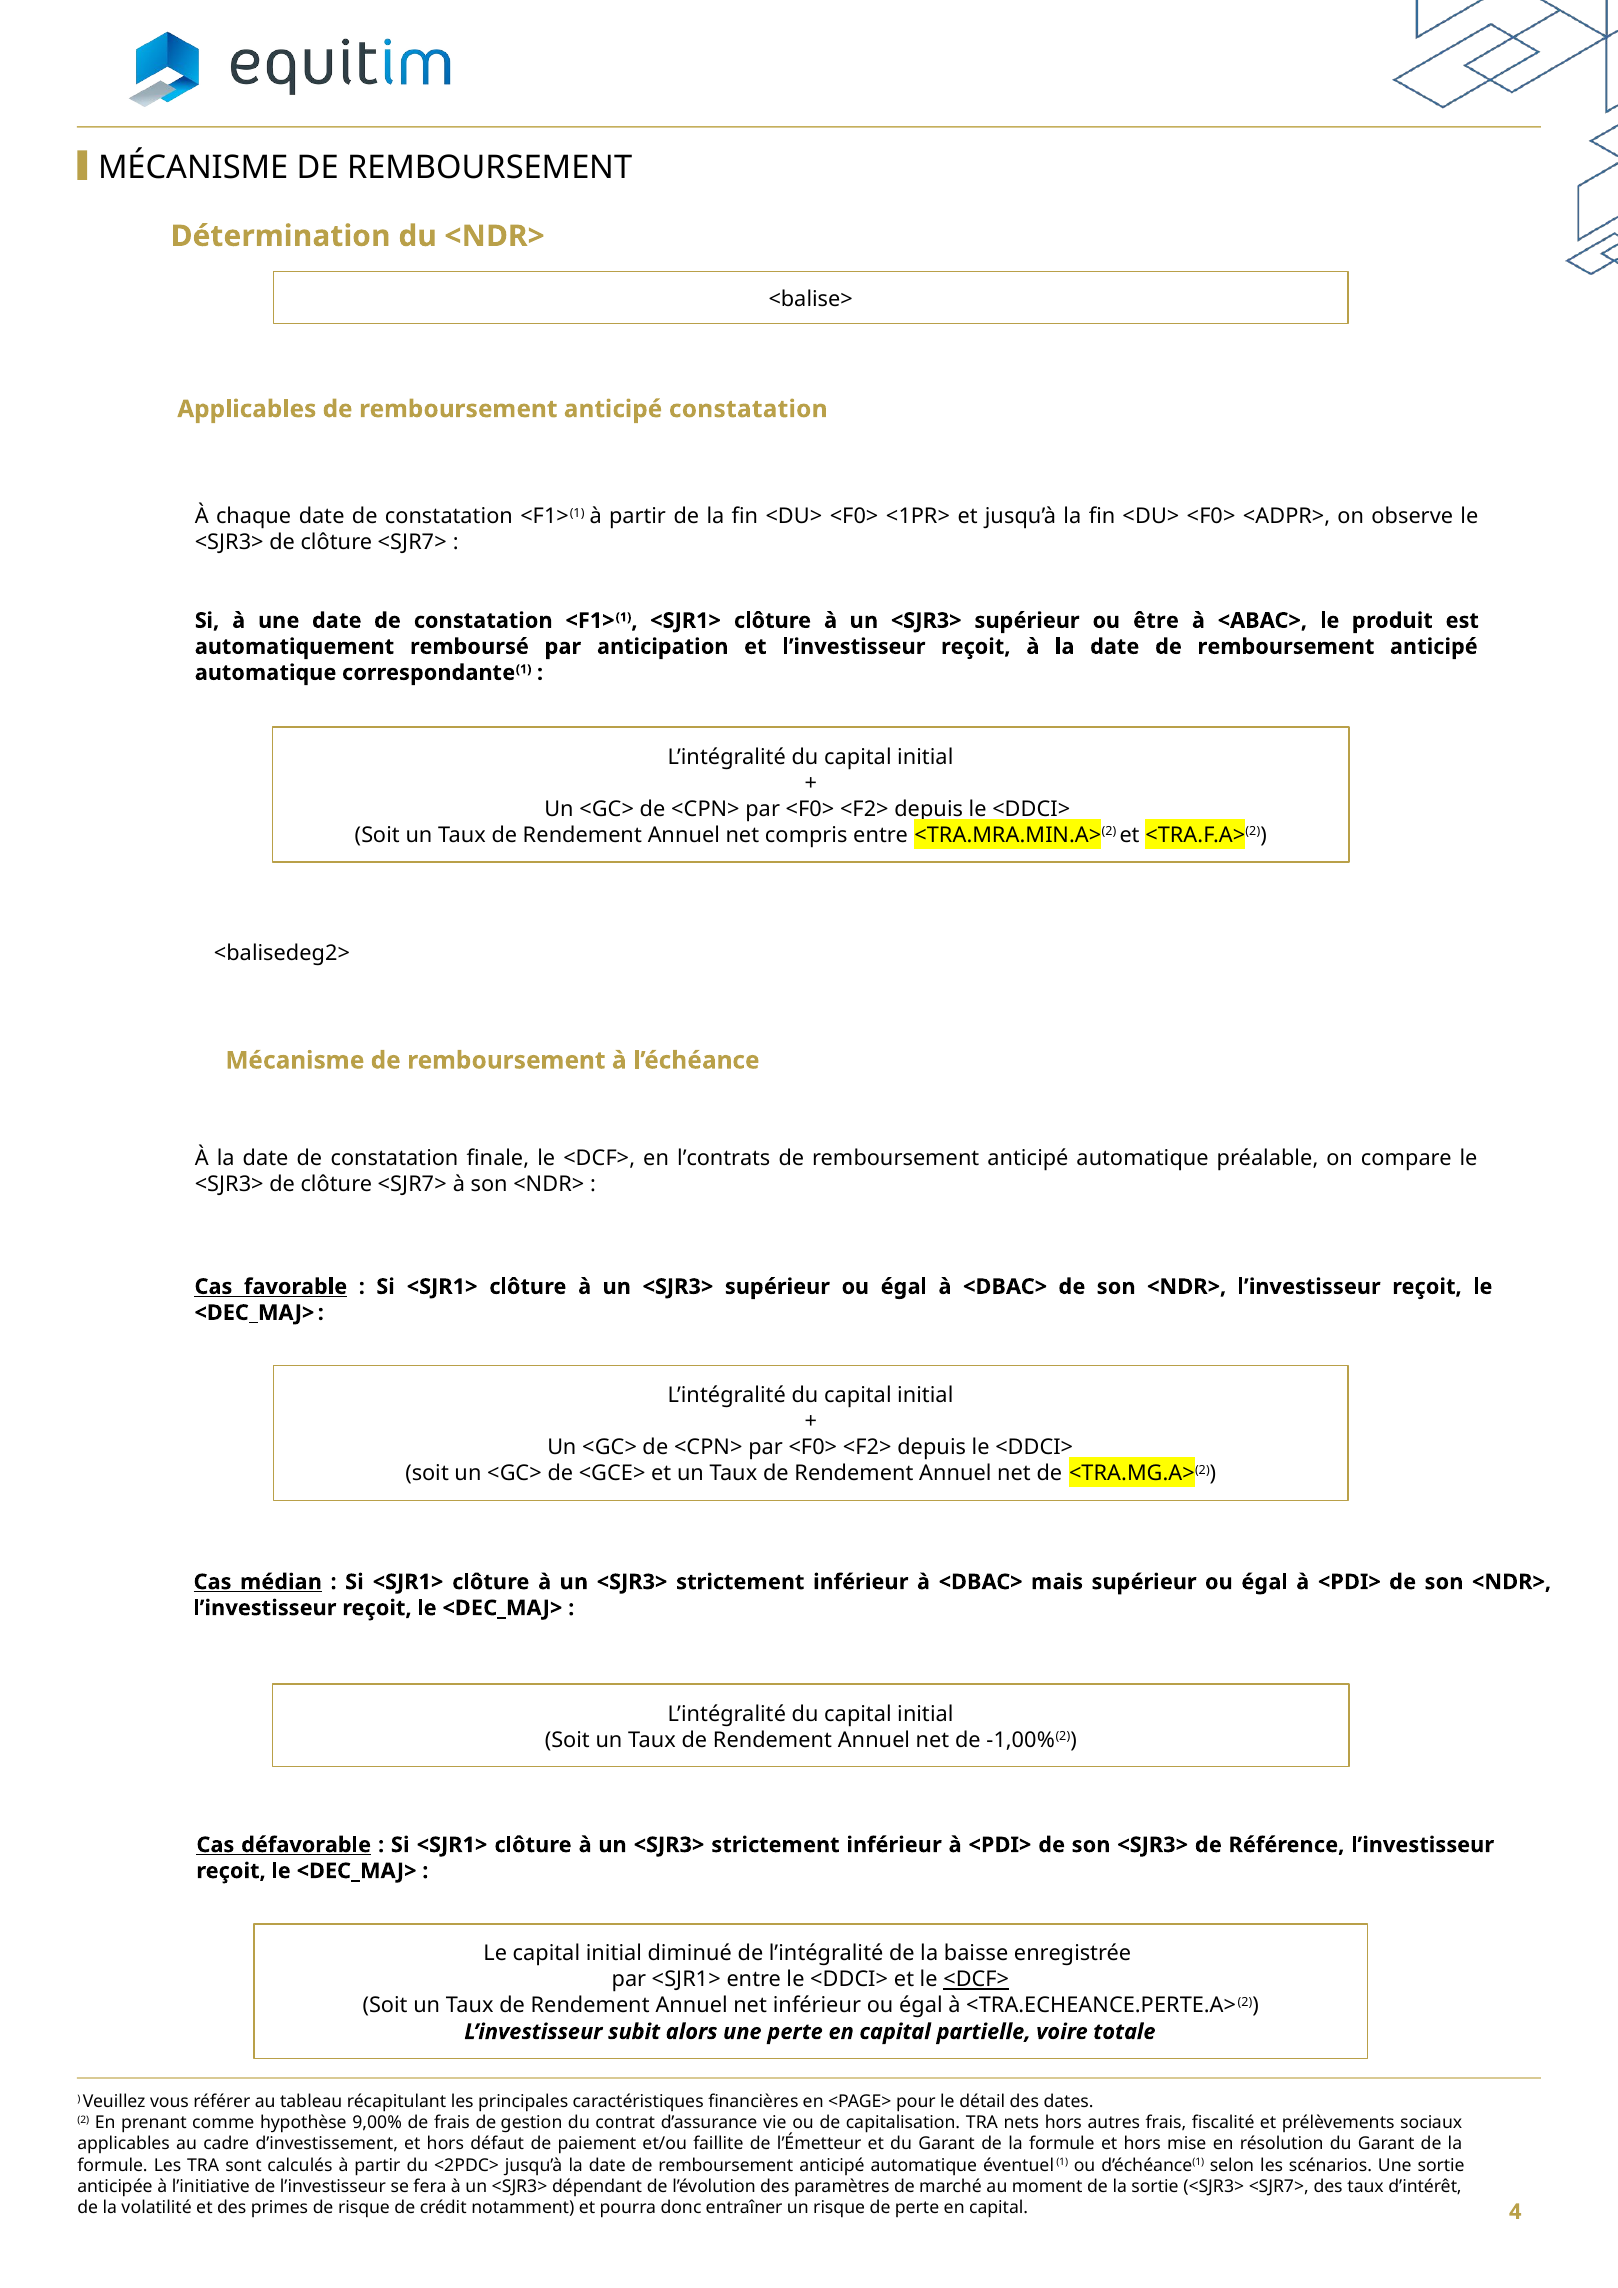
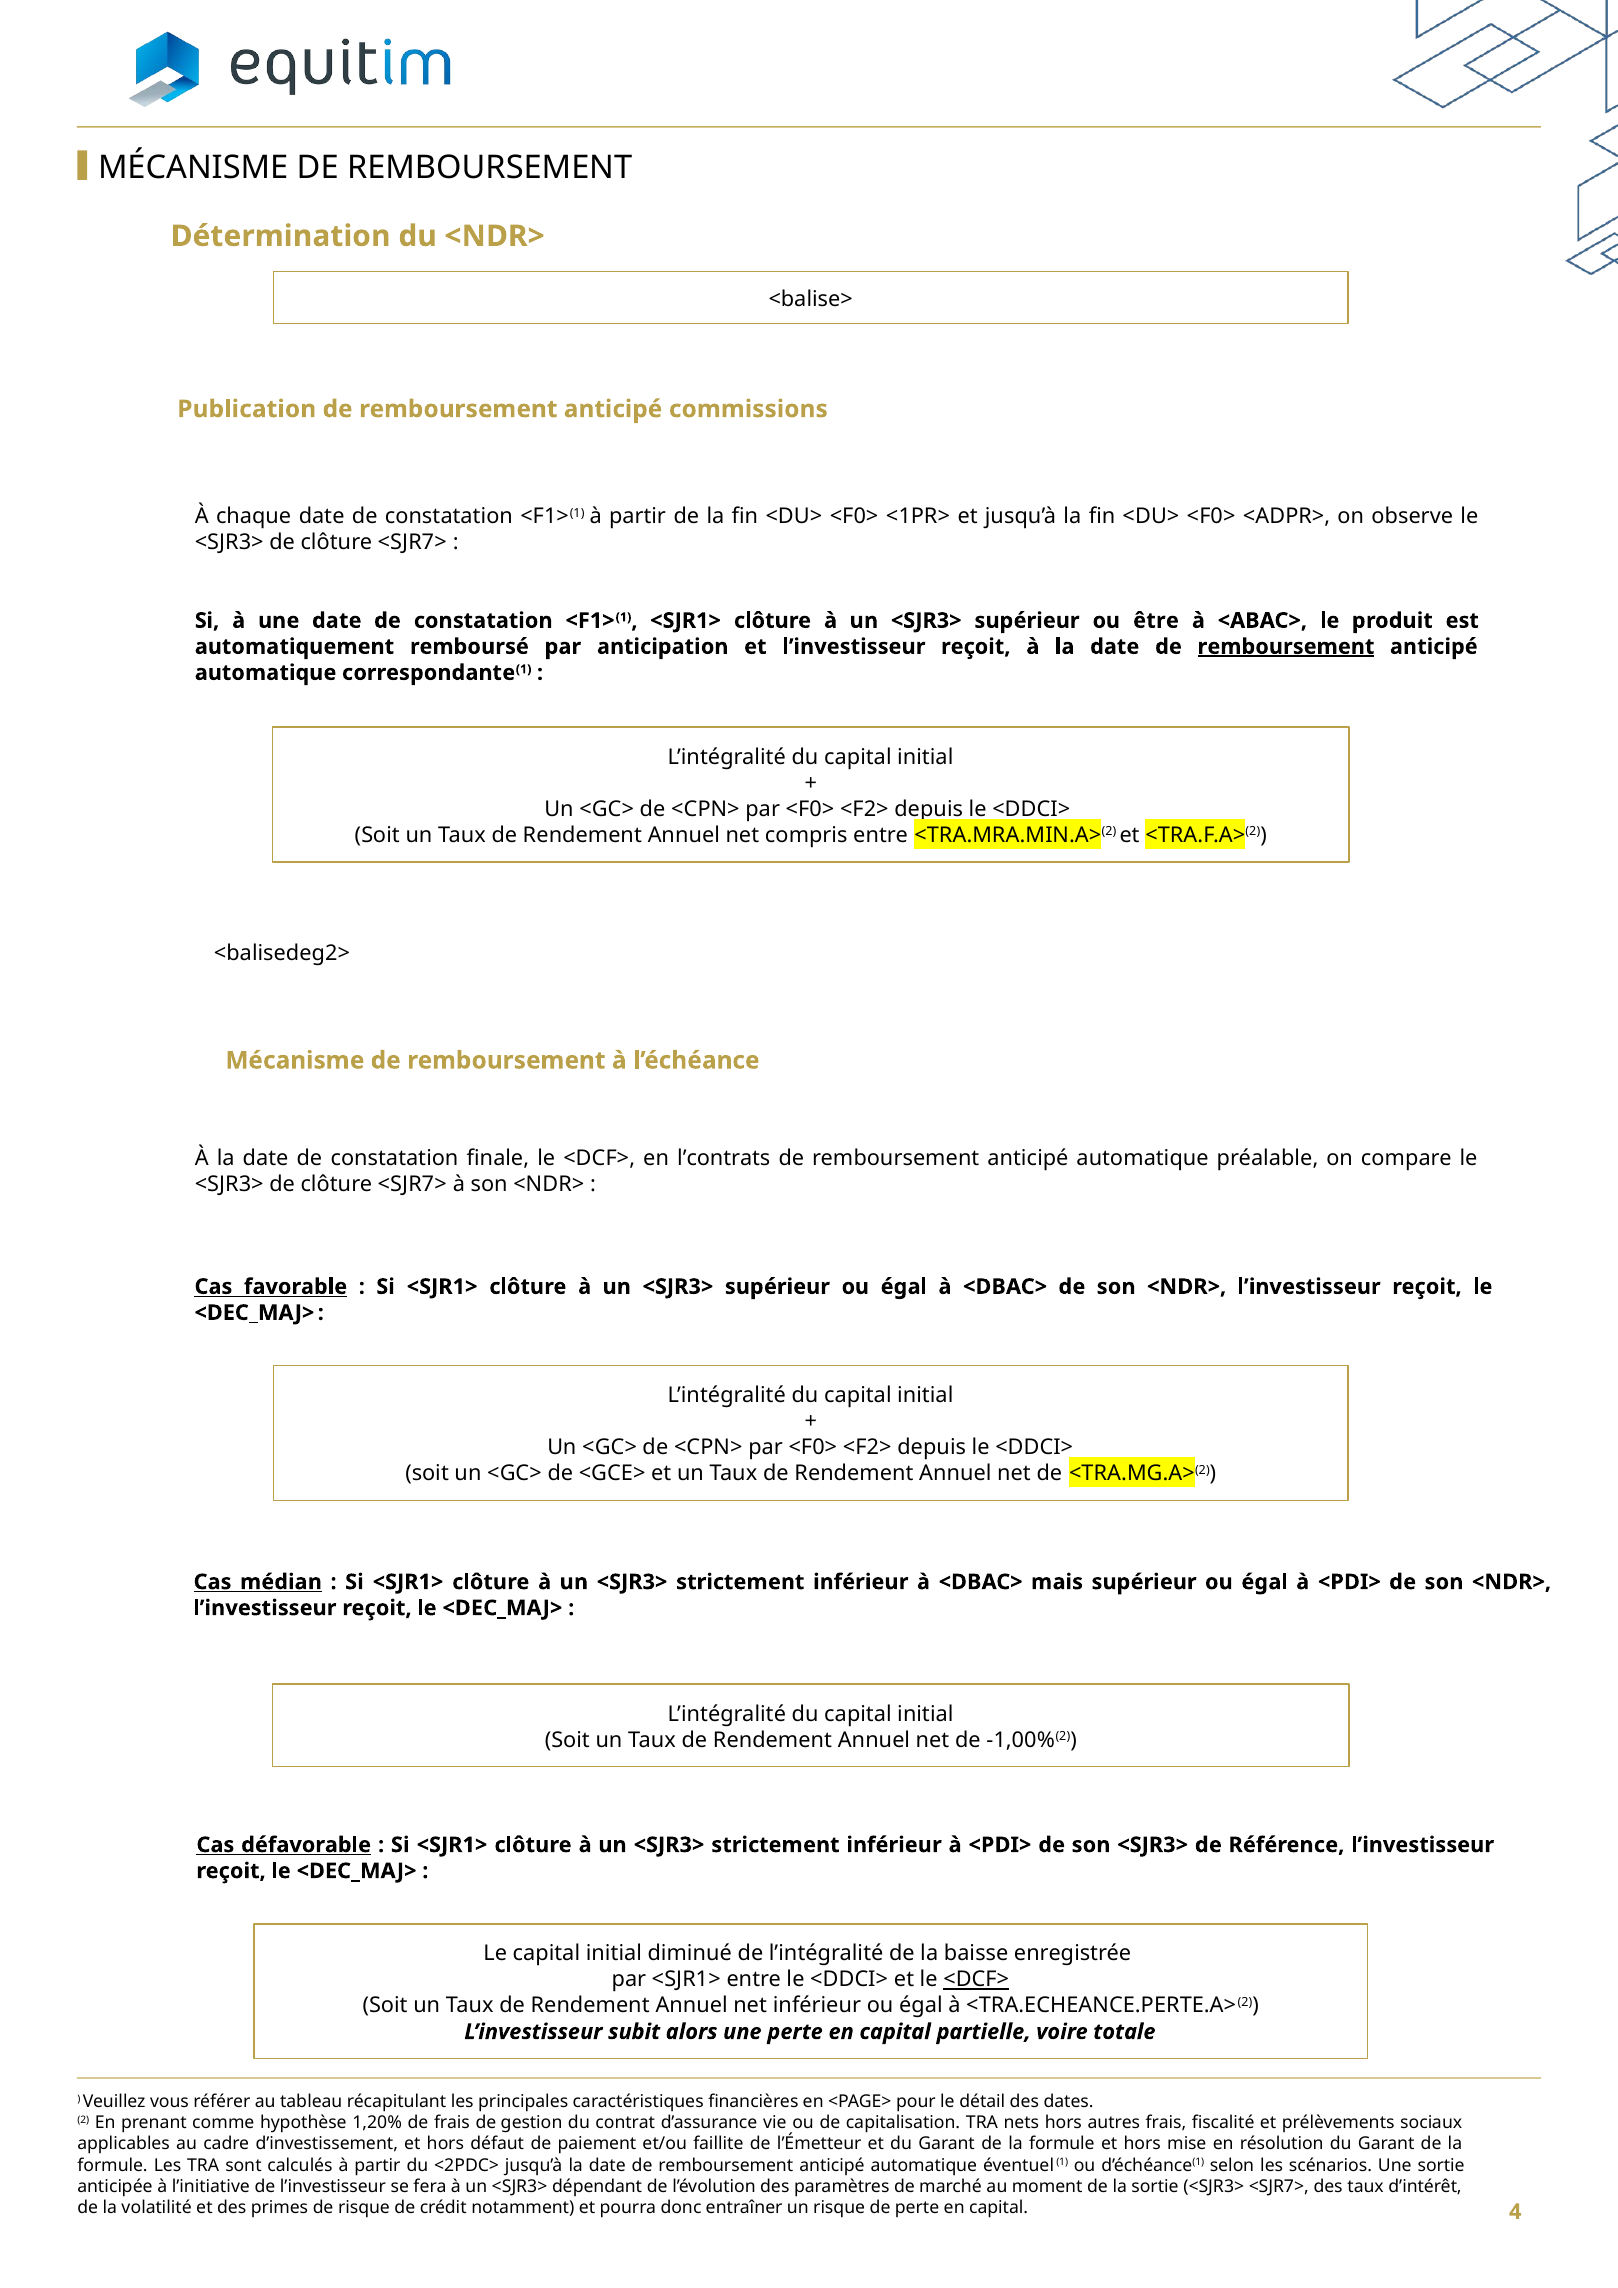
Applicables at (247, 409): Applicables -> Publication
anticipé constatation: constatation -> commissions
remboursement at (1286, 647) underline: none -> present
9,00%: 9,00% -> 1,20%
